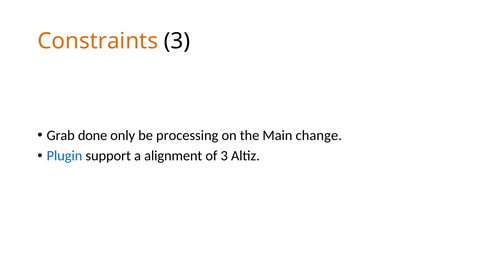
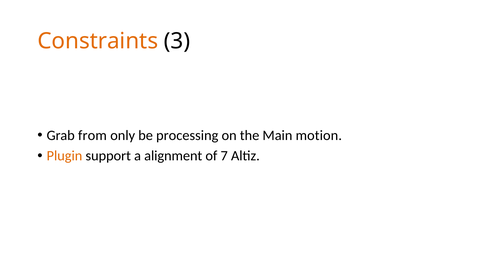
done: done -> from
change: change -> motion
Plugin colour: blue -> orange
of 3: 3 -> 7
